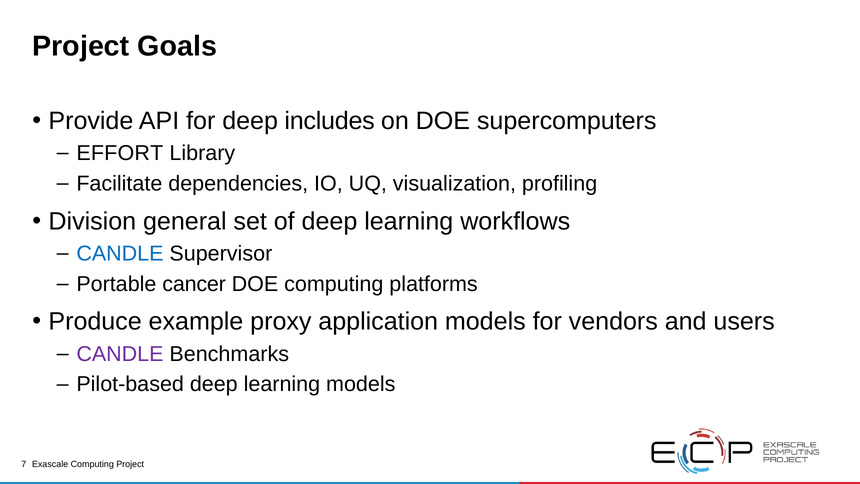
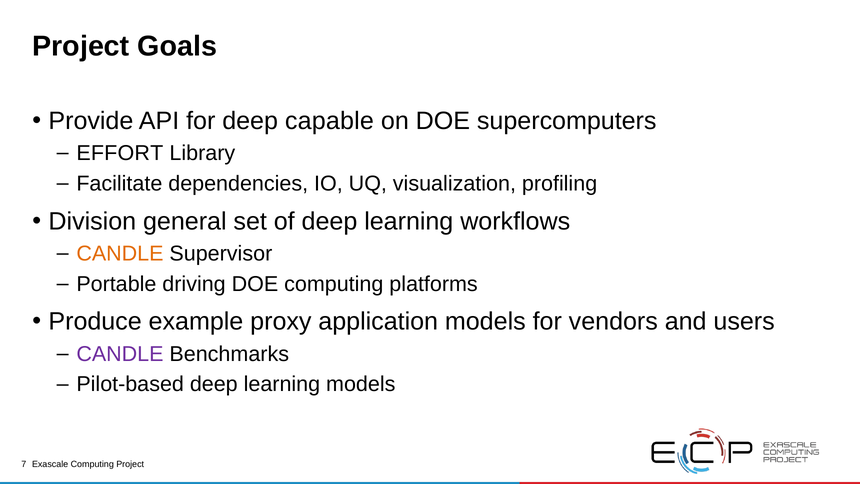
includes: includes -> capable
CANDLE at (120, 254) colour: blue -> orange
cancer: cancer -> driving
